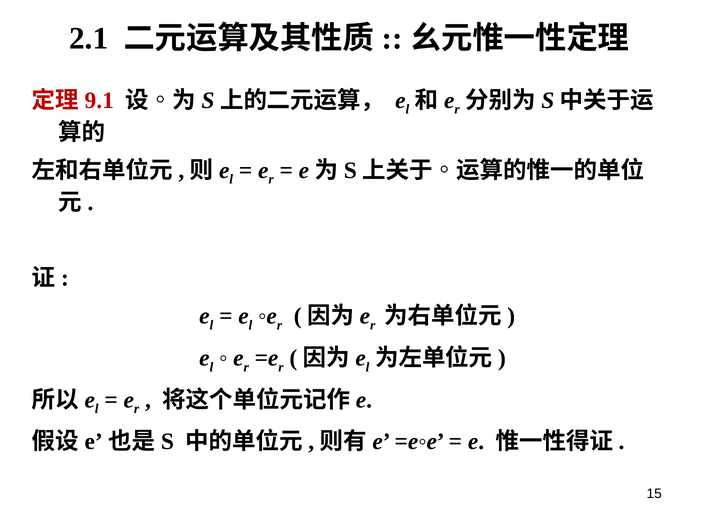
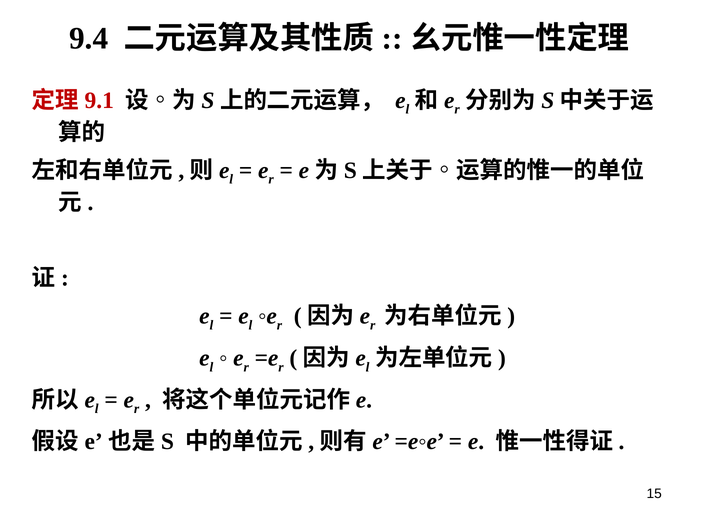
2.1: 2.1 -> 9.4
